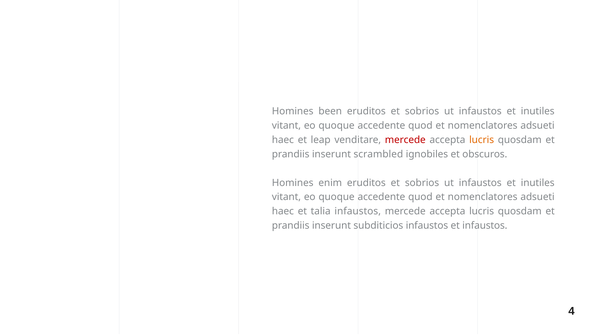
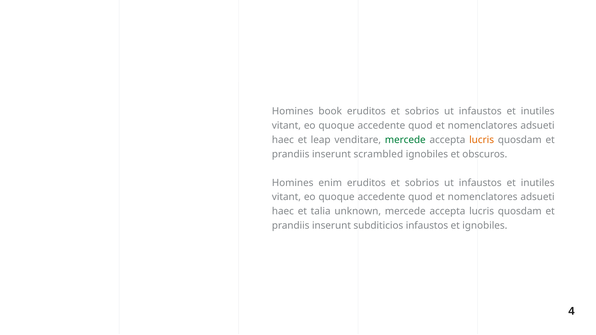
been: been -> book
mercede at (405, 140) colour: red -> green
talia infaustos: infaustos -> unknown
et infaustos: infaustos -> ignobiles
